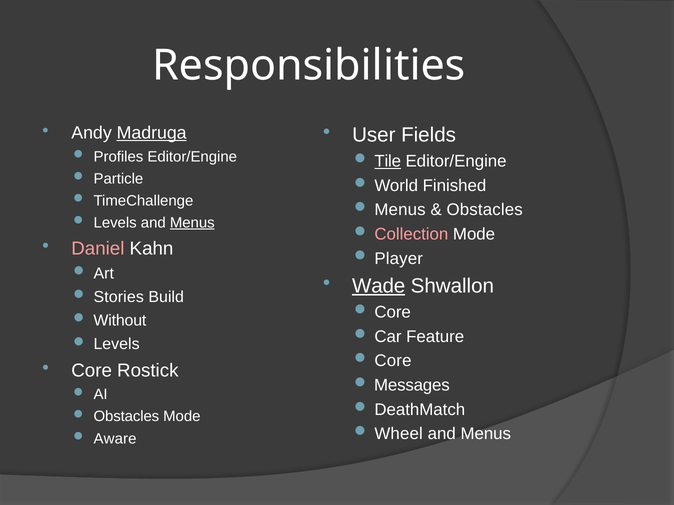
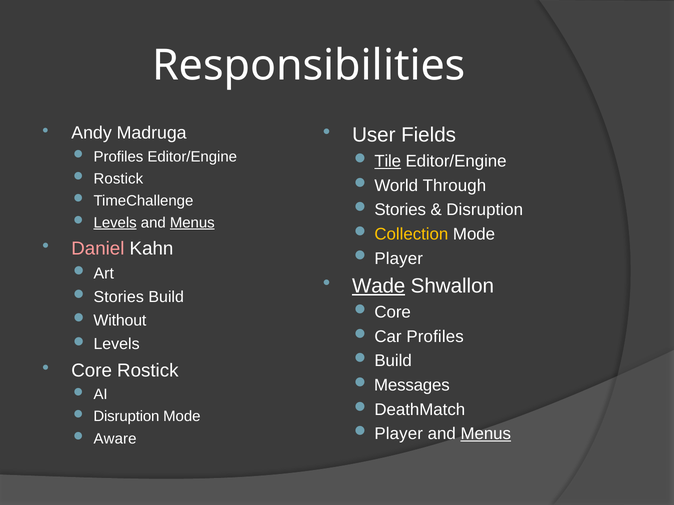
Madruga underline: present -> none
Particle at (118, 179): Particle -> Rostick
Finished: Finished -> Through
Menus at (400, 210): Menus -> Stories
Obstacles at (485, 210): Obstacles -> Disruption
Levels at (115, 223) underline: none -> present
Collection colour: pink -> yellow
Car Feature: Feature -> Profiles
Core at (393, 361): Core -> Build
Obstacles at (126, 417): Obstacles -> Disruption
Wheel at (399, 434): Wheel -> Player
Menus at (486, 434) underline: none -> present
